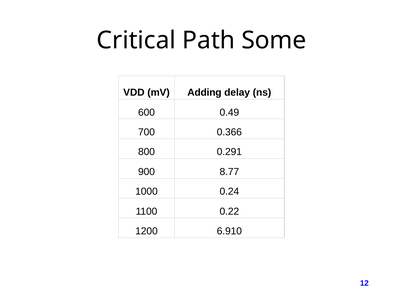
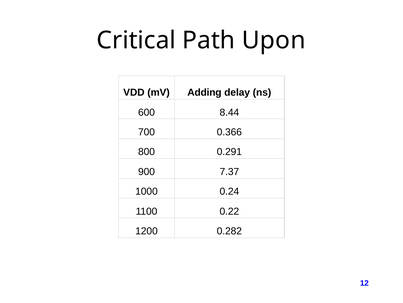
Some: Some -> Upon
0.49: 0.49 -> 8.44
8.77: 8.77 -> 7.37
6.910: 6.910 -> 0.282
